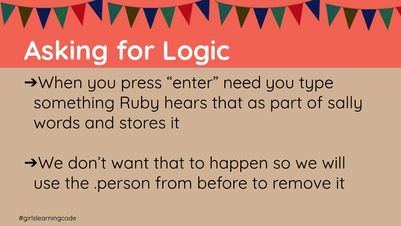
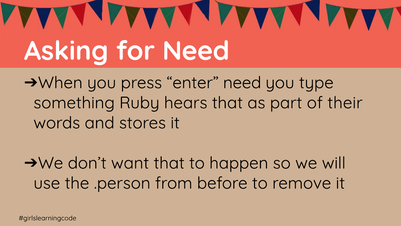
for Logic: Logic -> Need
sally: sally -> their
